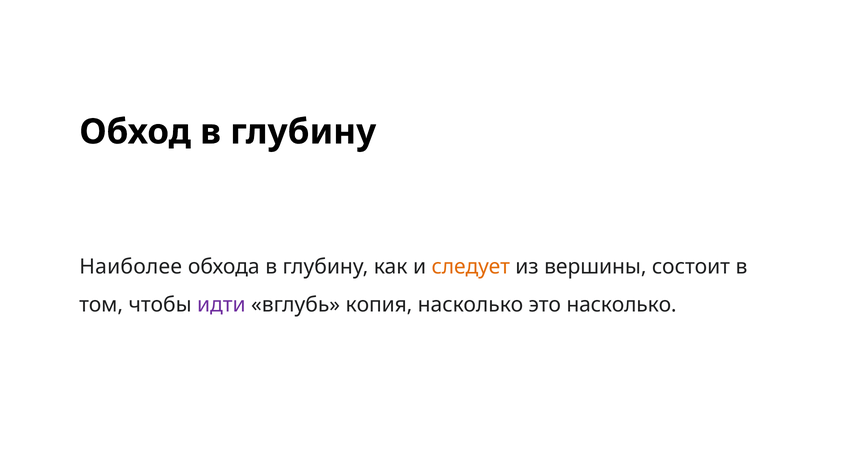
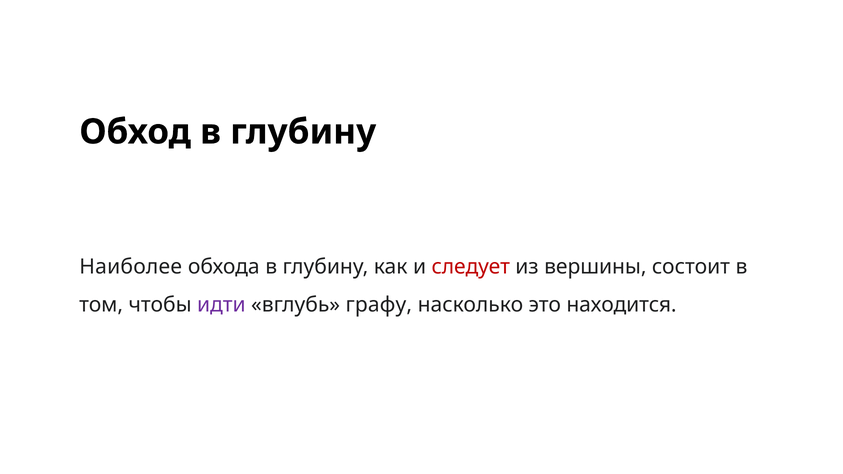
следует colour: orange -> red
копия: копия -> графу
это насколько: насколько -> находится
